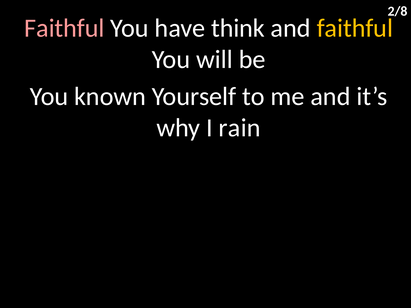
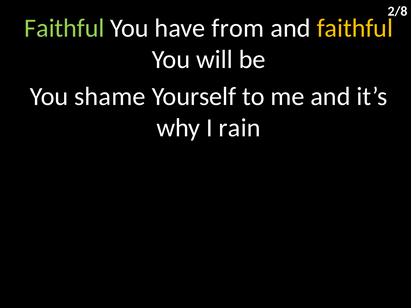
Faithful at (64, 28) colour: pink -> light green
think: think -> from
known: known -> shame
